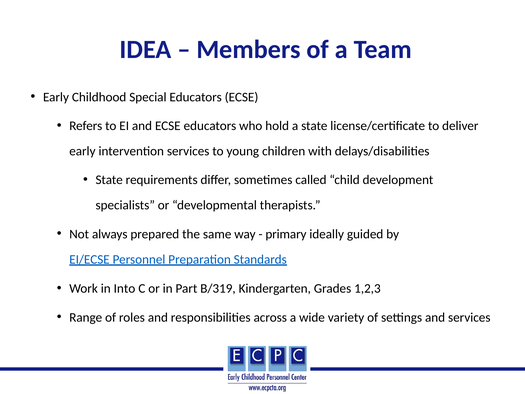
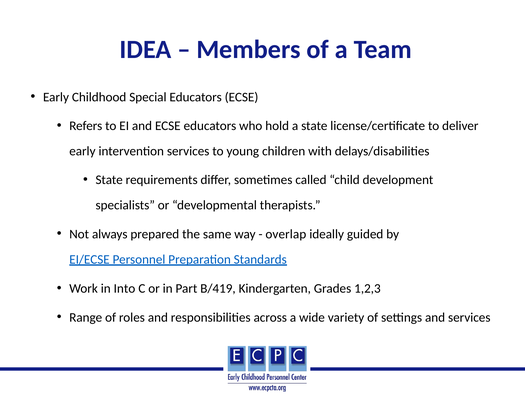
primary: primary -> overlap
B/319: B/319 -> B/419
